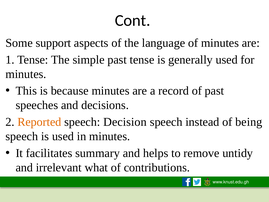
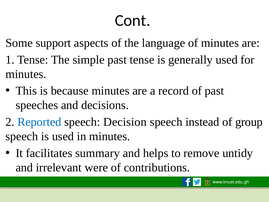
Reported colour: orange -> blue
being: being -> group
what: what -> were
